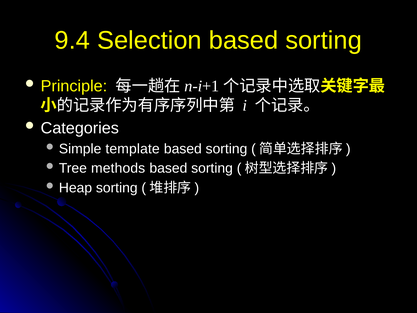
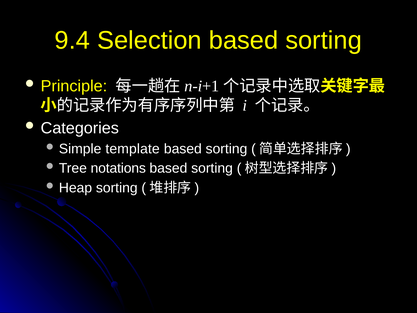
methods: methods -> notations
